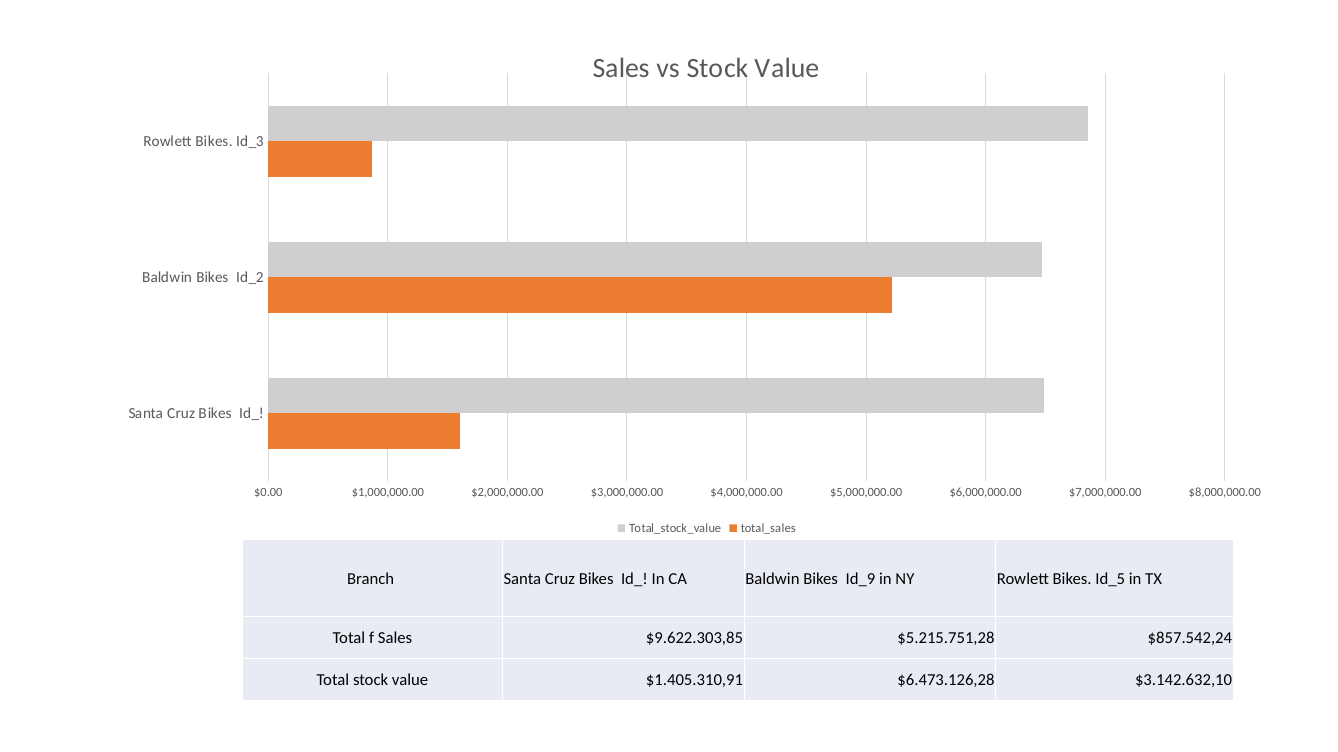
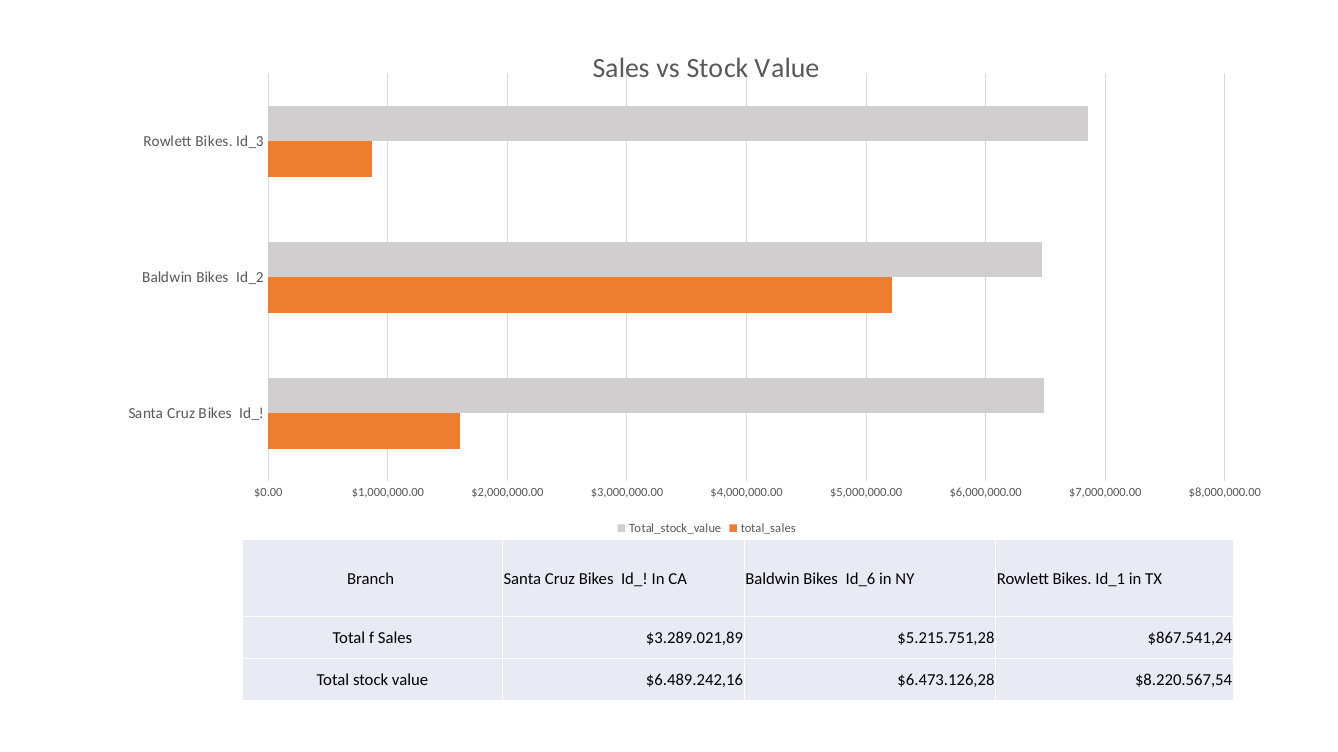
Id_9: Id_9 -> Id_6
Id_5: Id_5 -> Id_1
$9.622.303,85: $9.622.303,85 -> $3.289.021,89
$857.542,24: $857.542,24 -> $867.541,24
$1.405.310,91: $1.405.310,91 -> $6.489.242,16
$3.142.632,10: $3.142.632,10 -> $8.220.567,54
